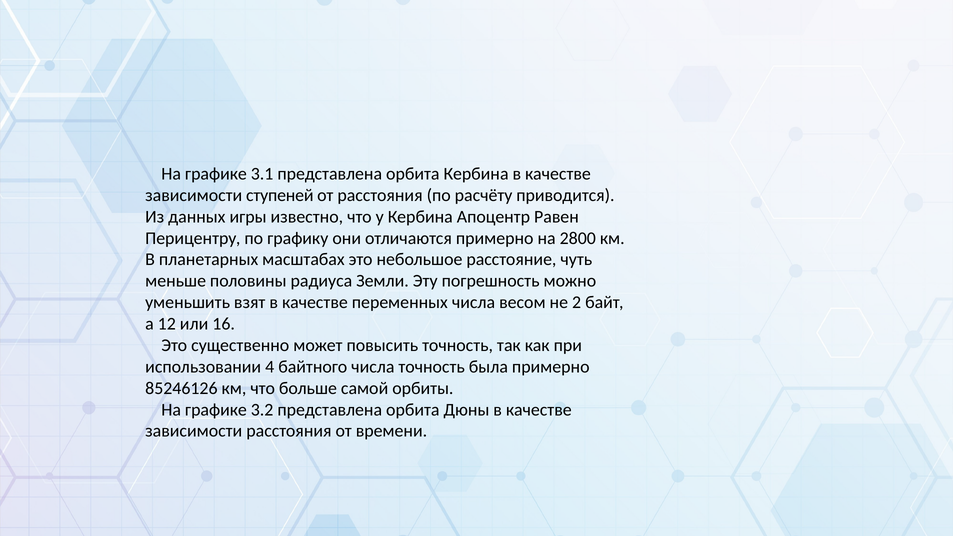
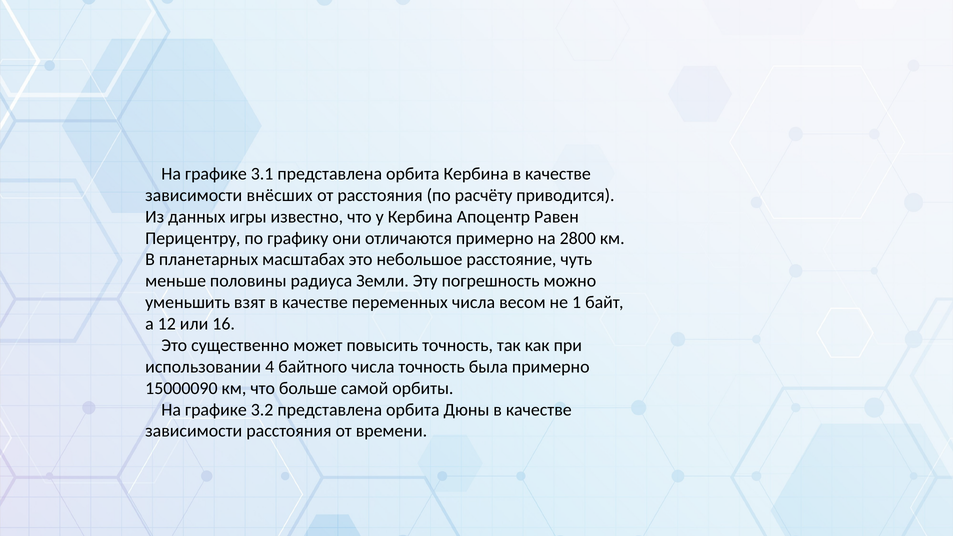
ступеней: ступеней -> внёсших
2: 2 -> 1
85246126: 85246126 -> 15000090
